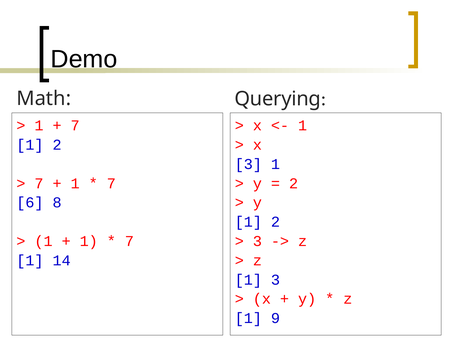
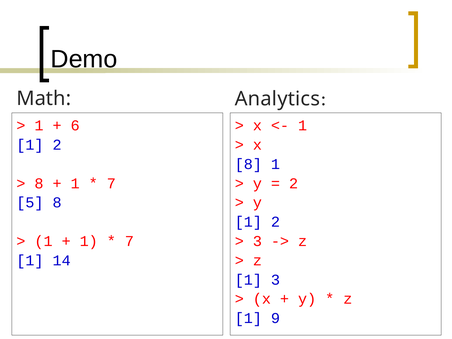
Querying: Querying -> Analytics
7 at (75, 126): 7 -> 6
3 at (248, 164): 3 -> 8
7 at (39, 183): 7 -> 8
6: 6 -> 5
